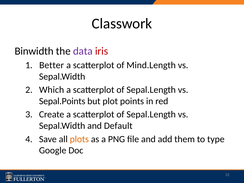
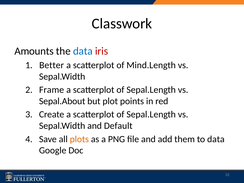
Binwidth: Binwidth -> Amounts
data at (83, 51) colour: purple -> blue
Which: Which -> Frame
Sepal.Points: Sepal.Points -> Sepal.About
to type: type -> data
